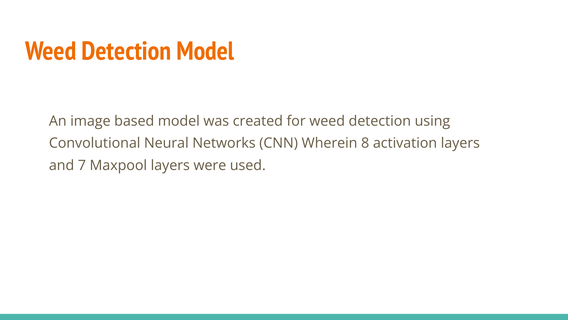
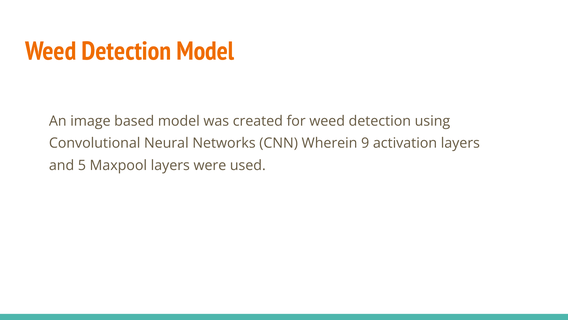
8: 8 -> 9
7: 7 -> 5
